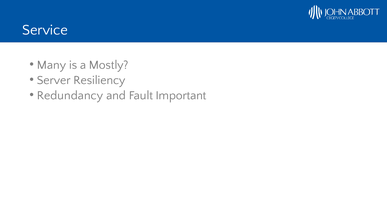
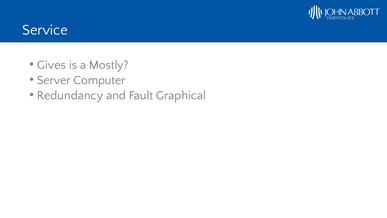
Many: Many -> Gives
Resiliency: Resiliency -> Computer
Important: Important -> Graphical
